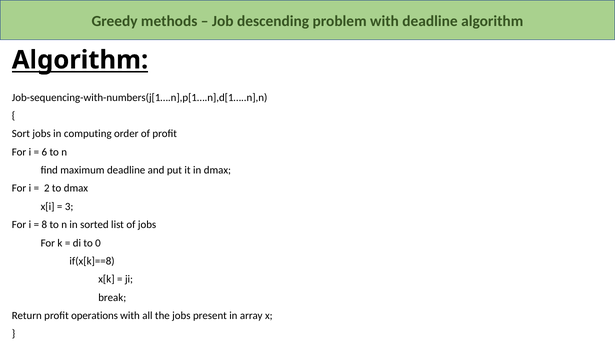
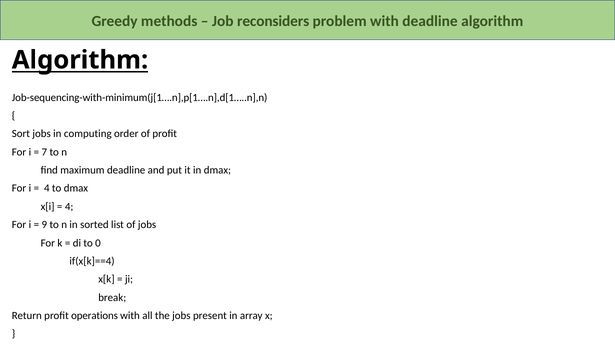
descending: descending -> reconsiders
Job-sequencing-with-numbers(j[1….n],p[1….n],d[1…..n],n: Job-sequencing-with-numbers(j[1….n],p[1….n],d[1…..n],n -> Job-sequencing-with-minimum(j[1….n],p[1….n],d[1…..n],n
6: 6 -> 7
2 at (47, 188): 2 -> 4
3 at (69, 207): 3 -> 4
8: 8 -> 9
if(x[k]==8: if(x[k]==8 -> if(x[k]==4
